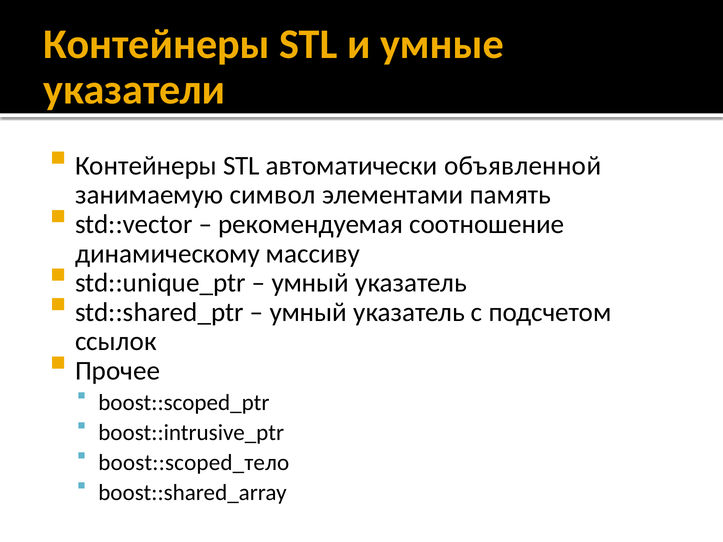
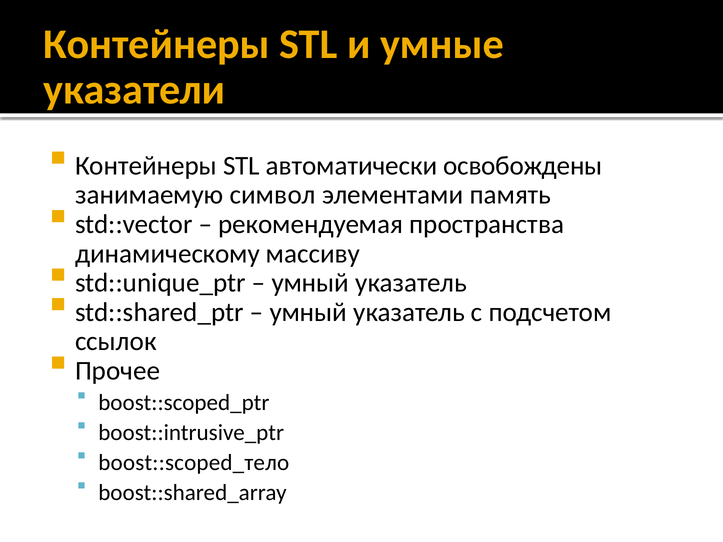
объявленной: объявленной -> освобождены
соотношение: соотношение -> пространства
